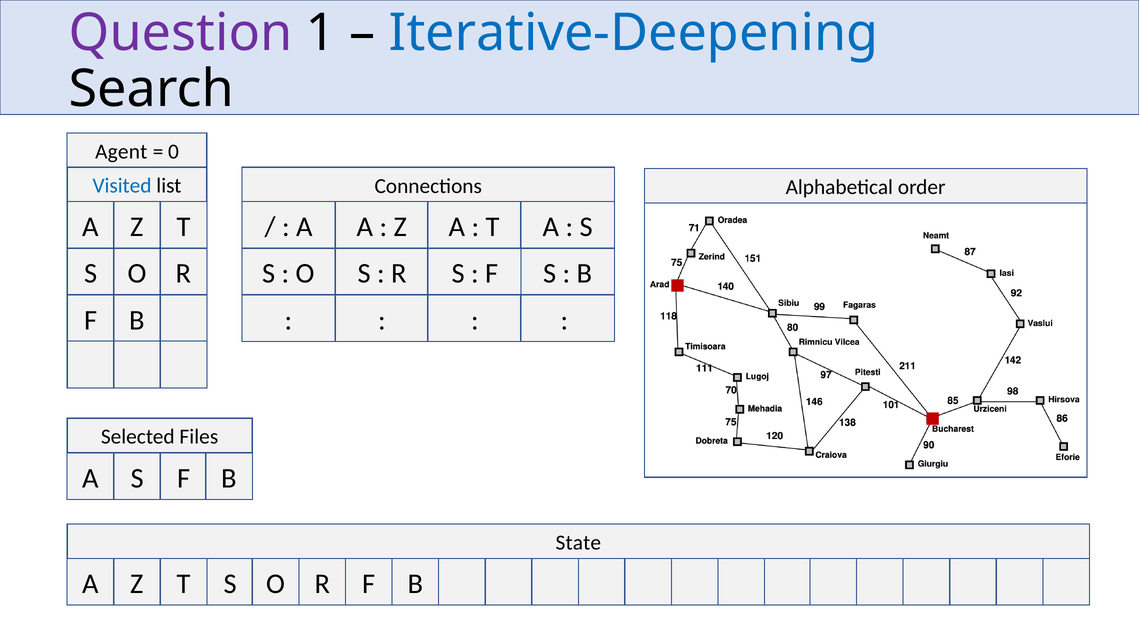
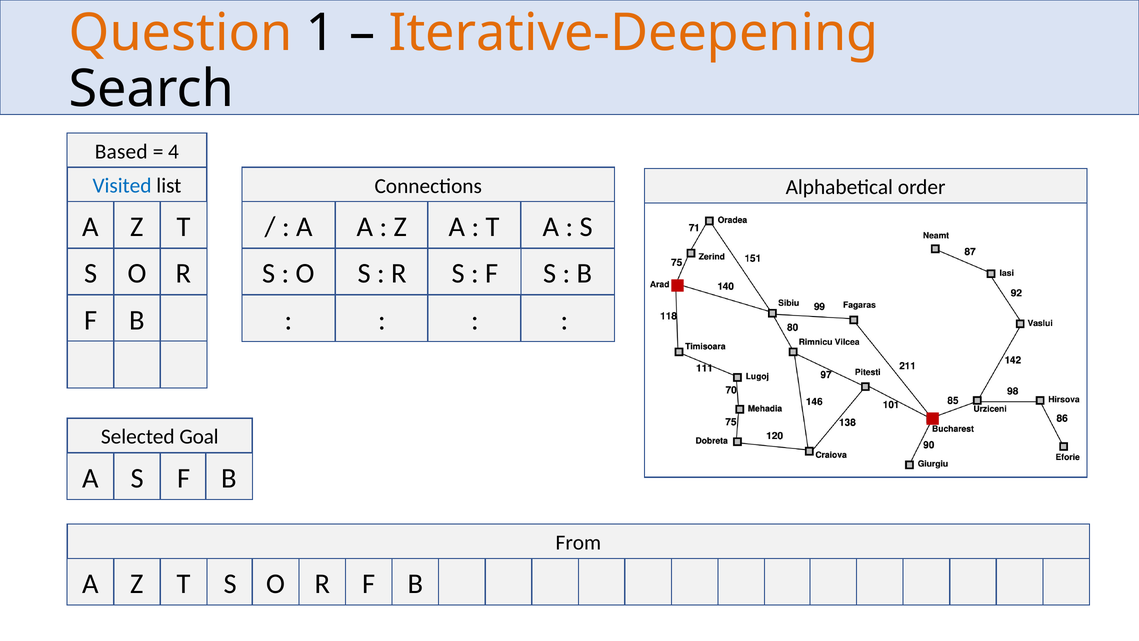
Question colour: purple -> orange
Iterative-Deepening colour: blue -> orange
Agent: Agent -> Based
0: 0 -> 4
Files: Files -> Goal
State: State -> From
